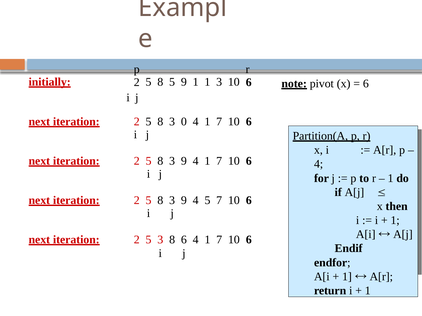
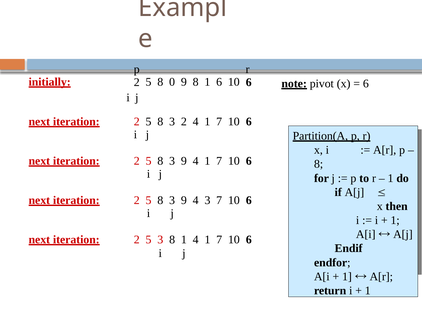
8 5: 5 -> 0
9 1: 1 -> 8
1 3: 3 -> 6
3 0: 0 -> 2
4 at (319, 164): 4 -> 8
4 5: 5 -> 3
6 at (184, 240): 6 -> 1
